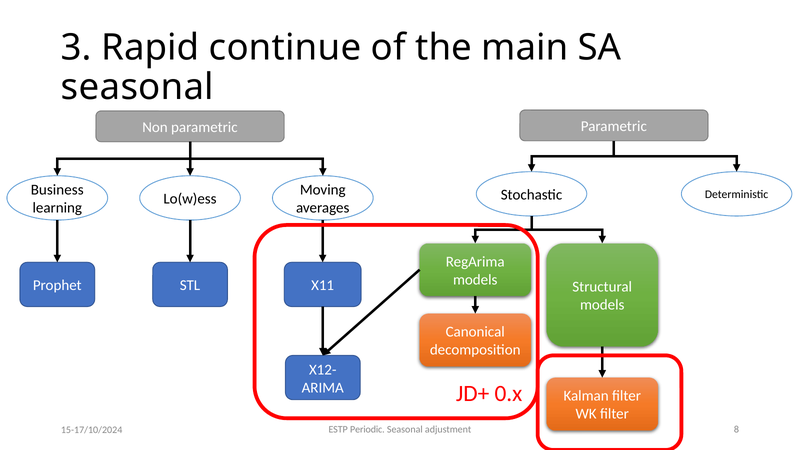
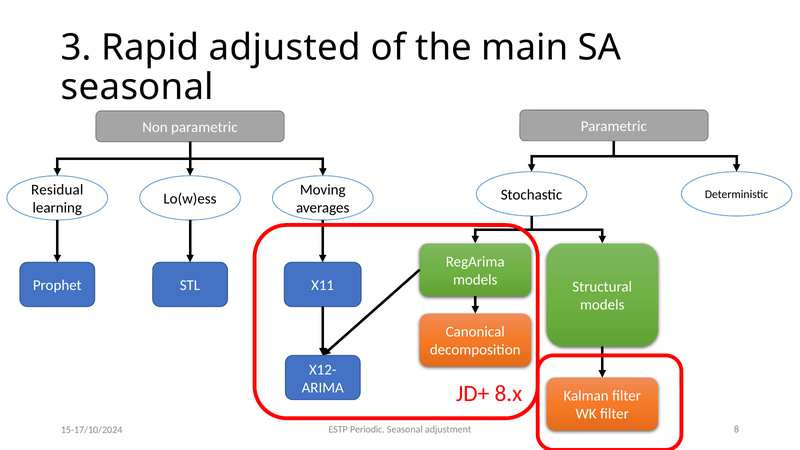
continue: continue -> adjusted
Business: Business -> Residual
0.x: 0.x -> 8.x
